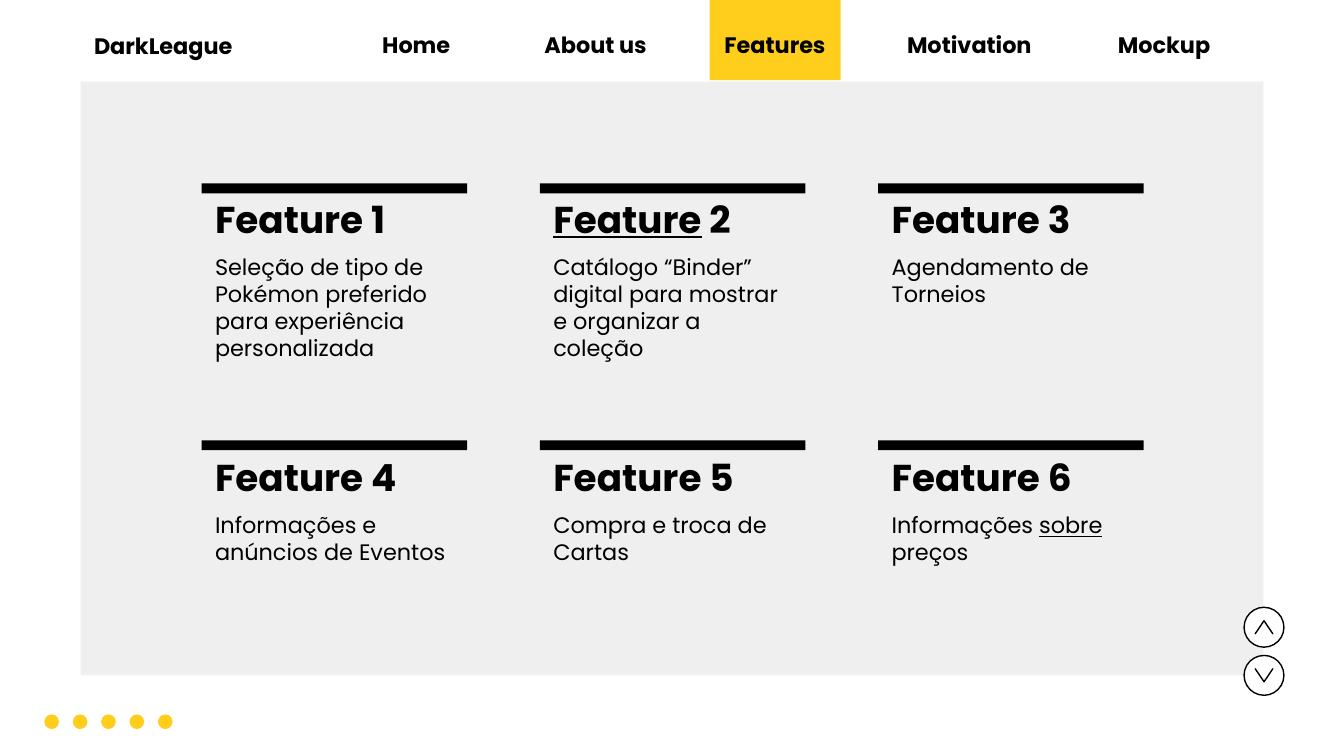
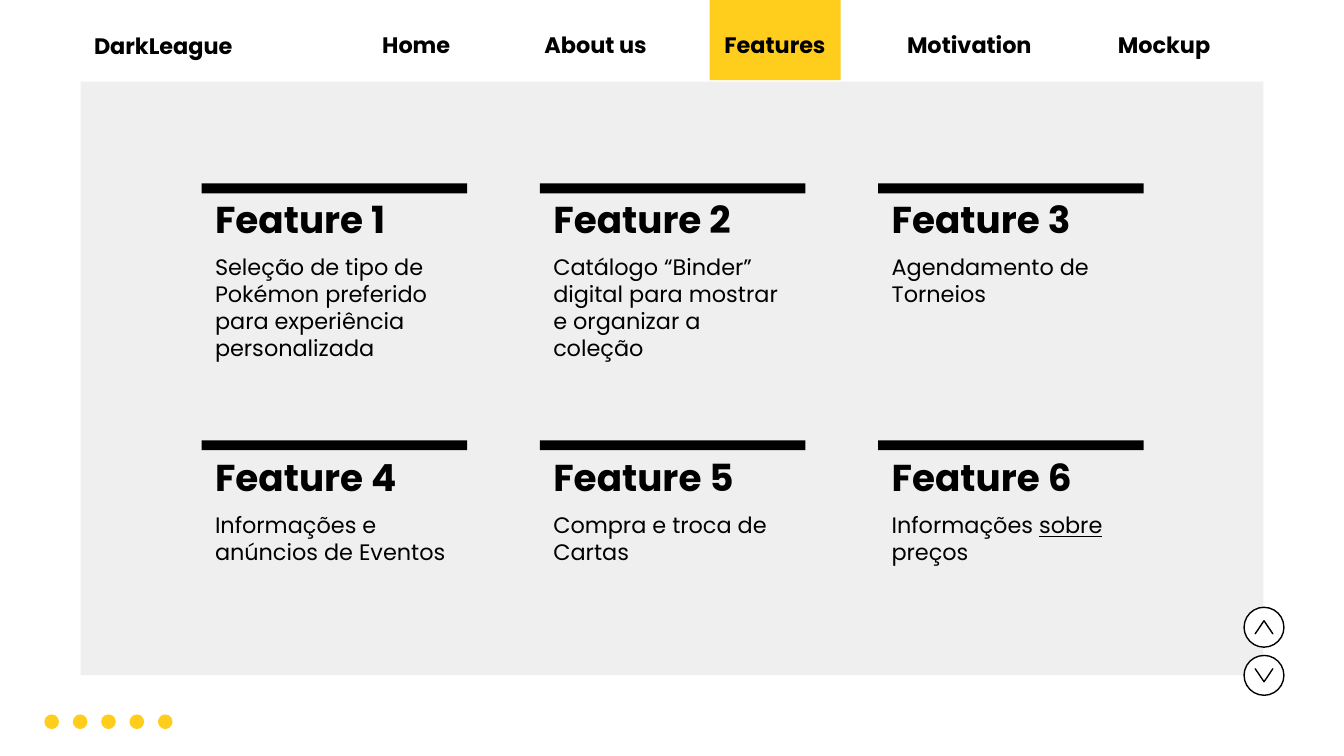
Feature at (627, 221) underline: present -> none
